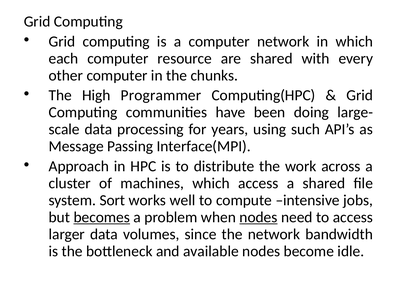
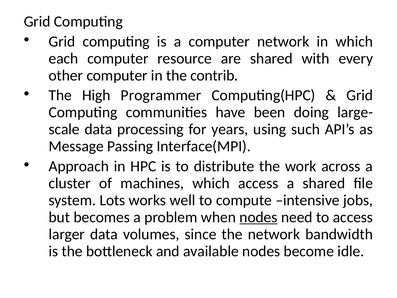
chunks: chunks -> contrib
Sort: Sort -> Lots
becomes underline: present -> none
